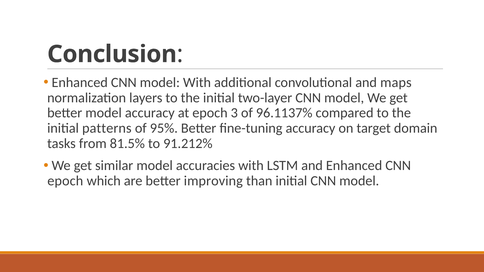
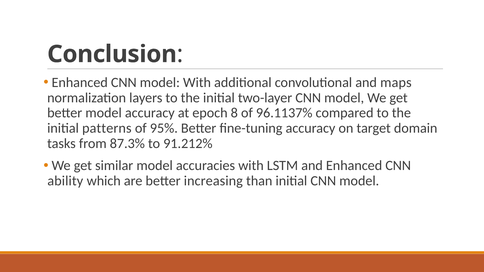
3: 3 -> 8
81.5%: 81.5% -> 87.3%
epoch at (65, 181): epoch -> ability
improving: improving -> increasing
